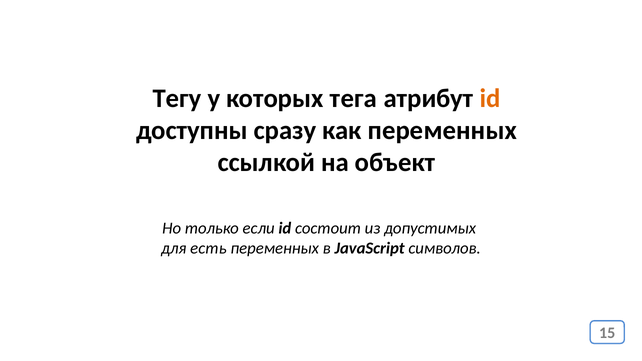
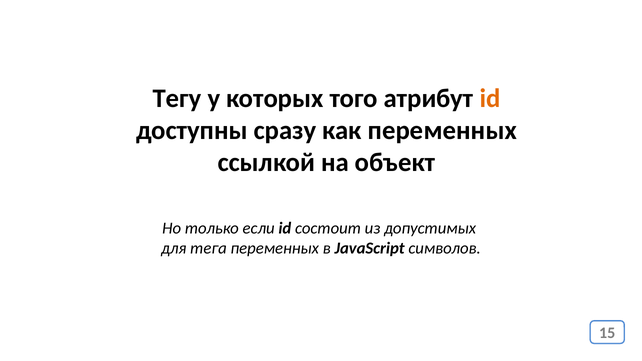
тега: тега -> того
есть: есть -> тега
